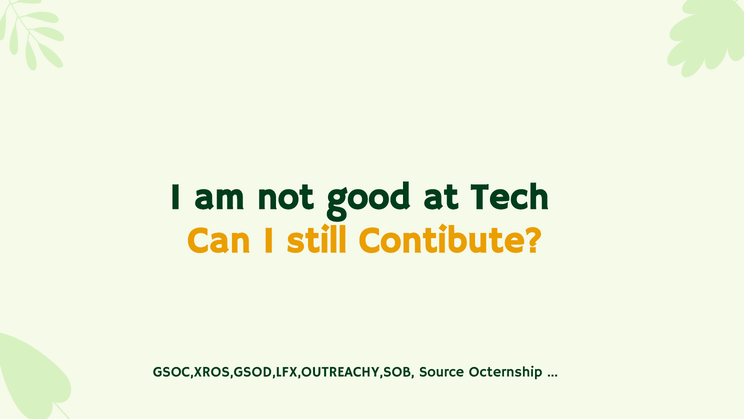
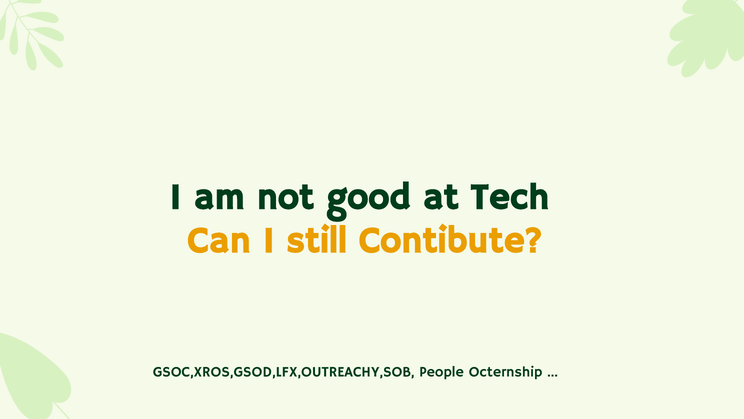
Source: Source -> People
